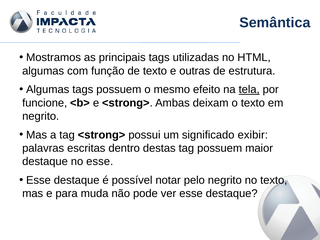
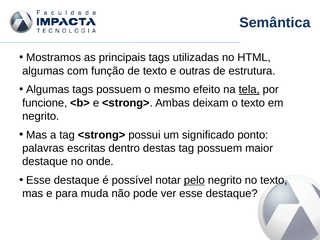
exibir: exibir -> ponto
no esse: esse -> onde
pelo underline: none -> present
